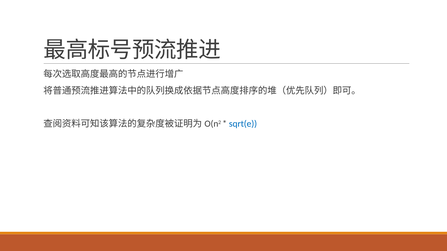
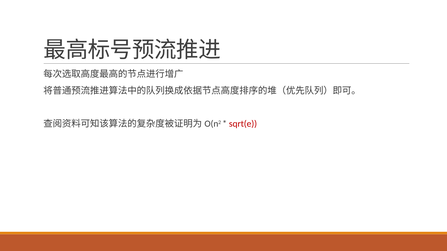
sqrt(e colour: blue -> red
